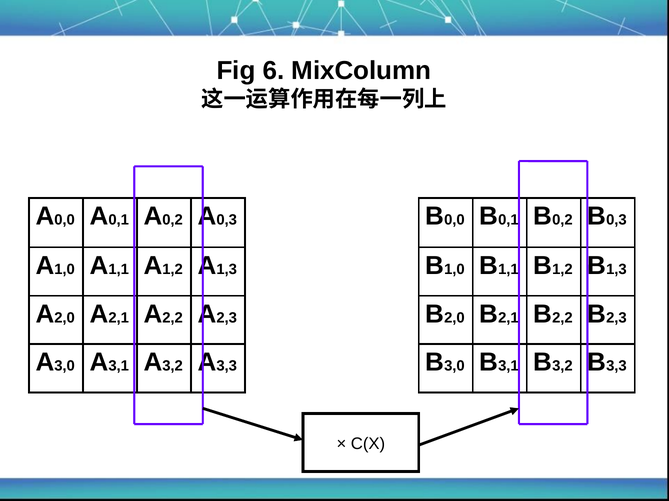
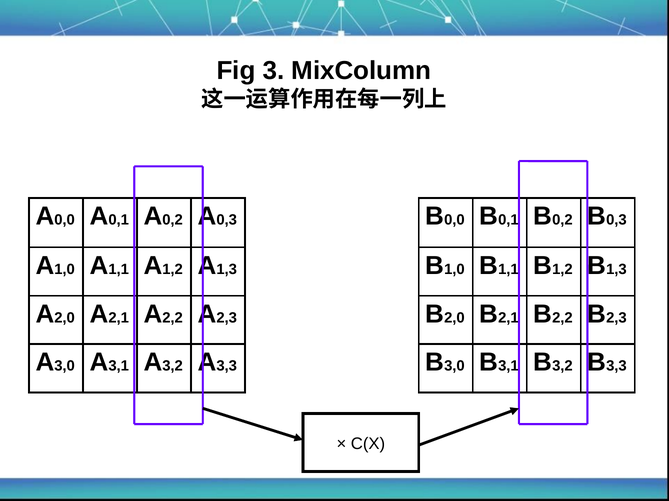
6: 6 -> 3
